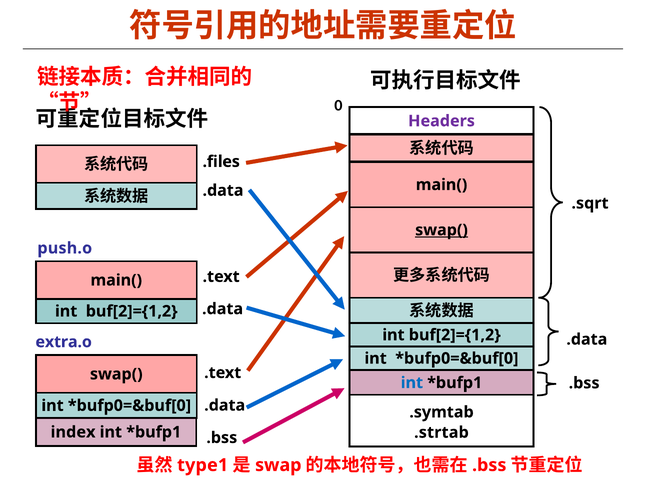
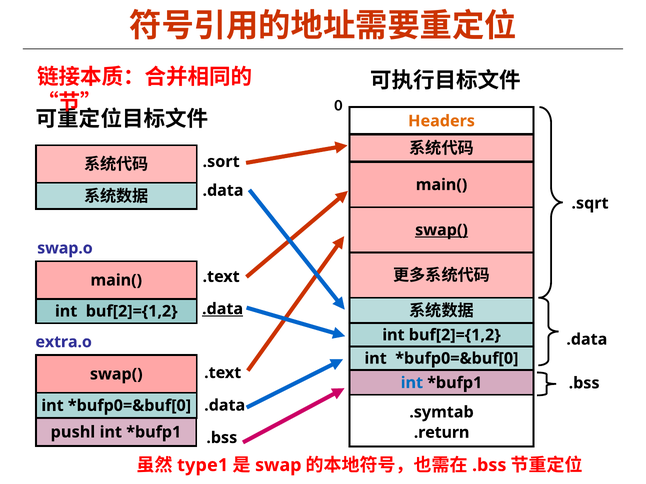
Headers colour: purple -> orange
.files: .files -> .sort
push.o: push.o -> swap.o
.data at (223, 309) underline: none -> present
index: index -> pushl
.strtab: .strtab -> .return
